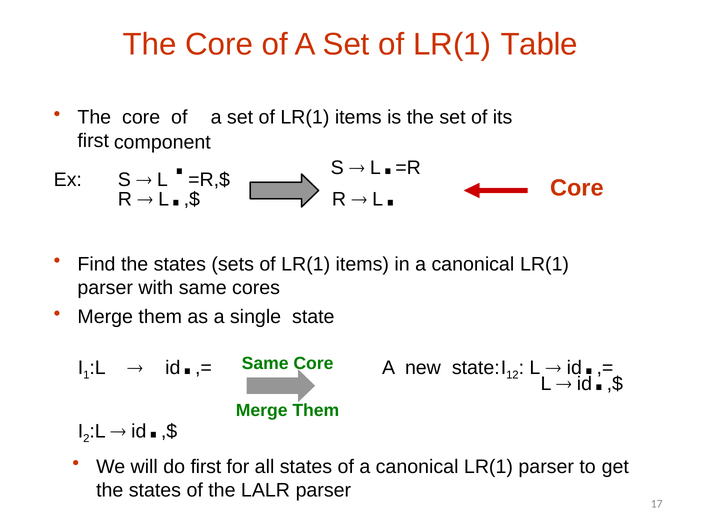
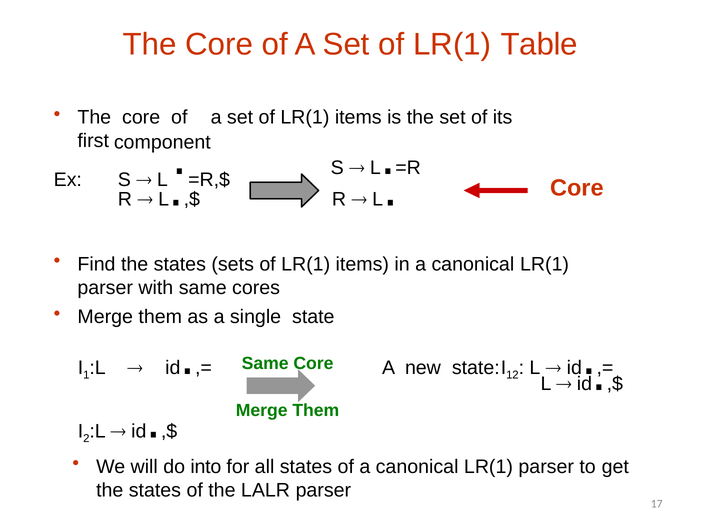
do first: first -> into
